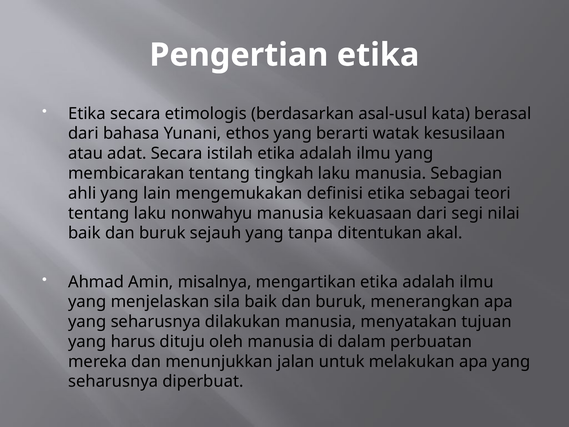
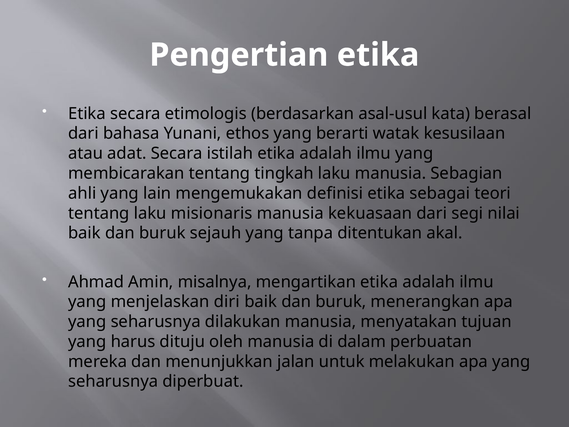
nonwahyu: nonwahyu -> misionaris
sila: sila -> diri
